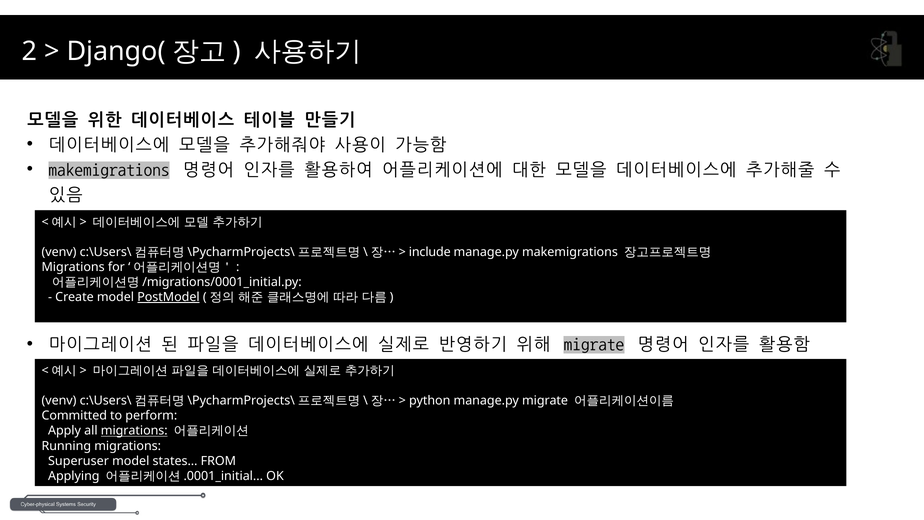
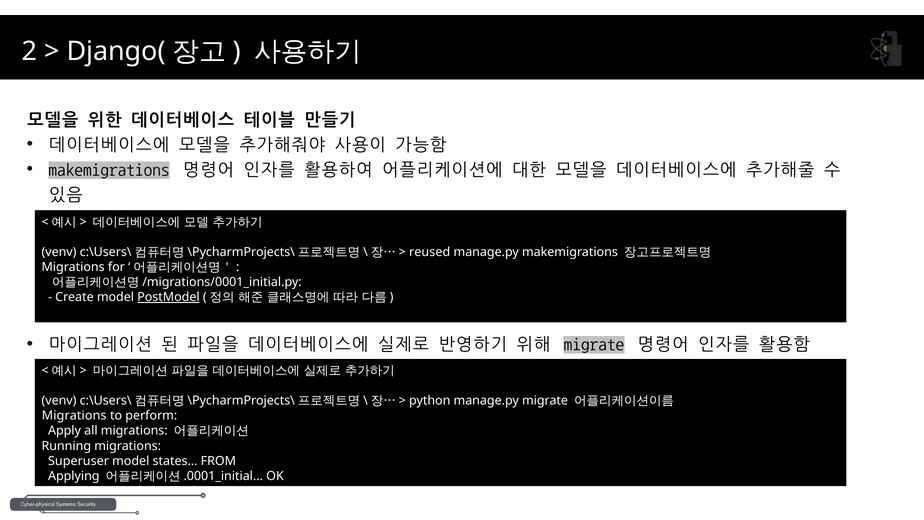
include: include -> reused
Committed at (74, 416): Committed -> Migrations
migrations at (134, 431) underline: present -> none
